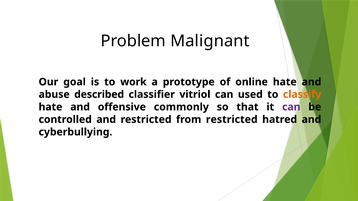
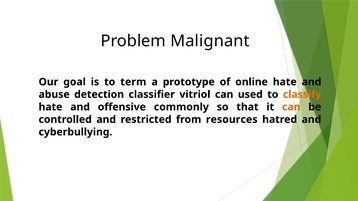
work: work -> term
described: described -> detection
can at (291, 107) colour: purple -> orange
from restricted: restricted -> resources
